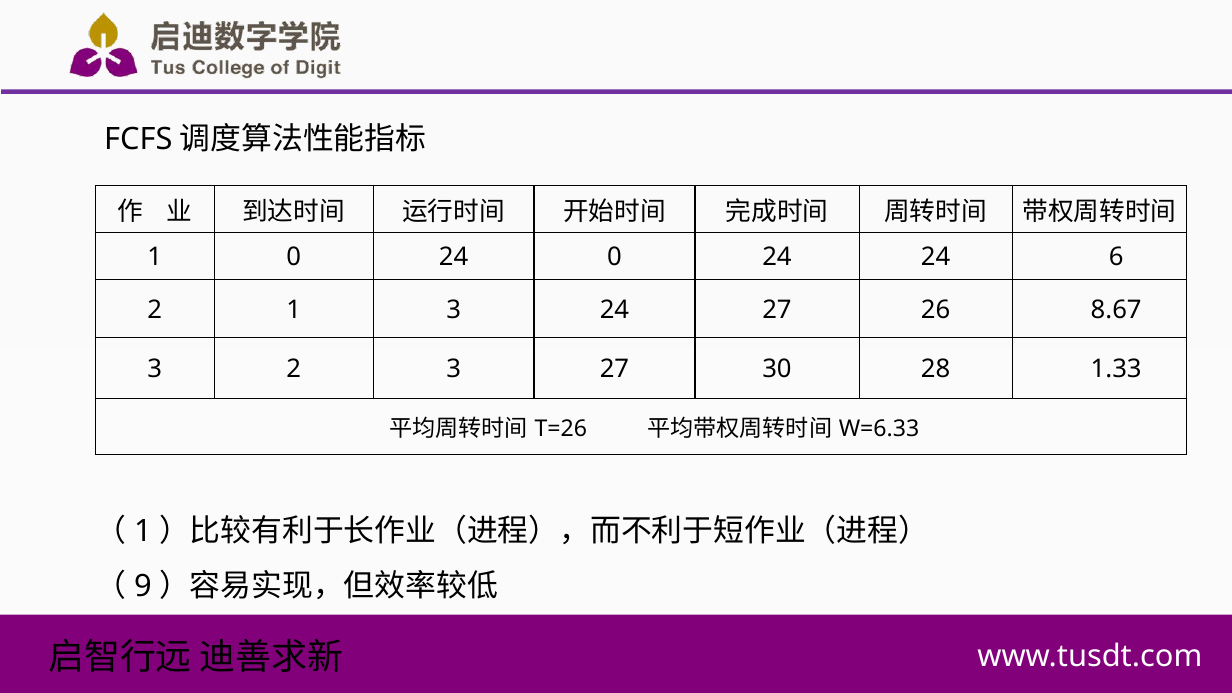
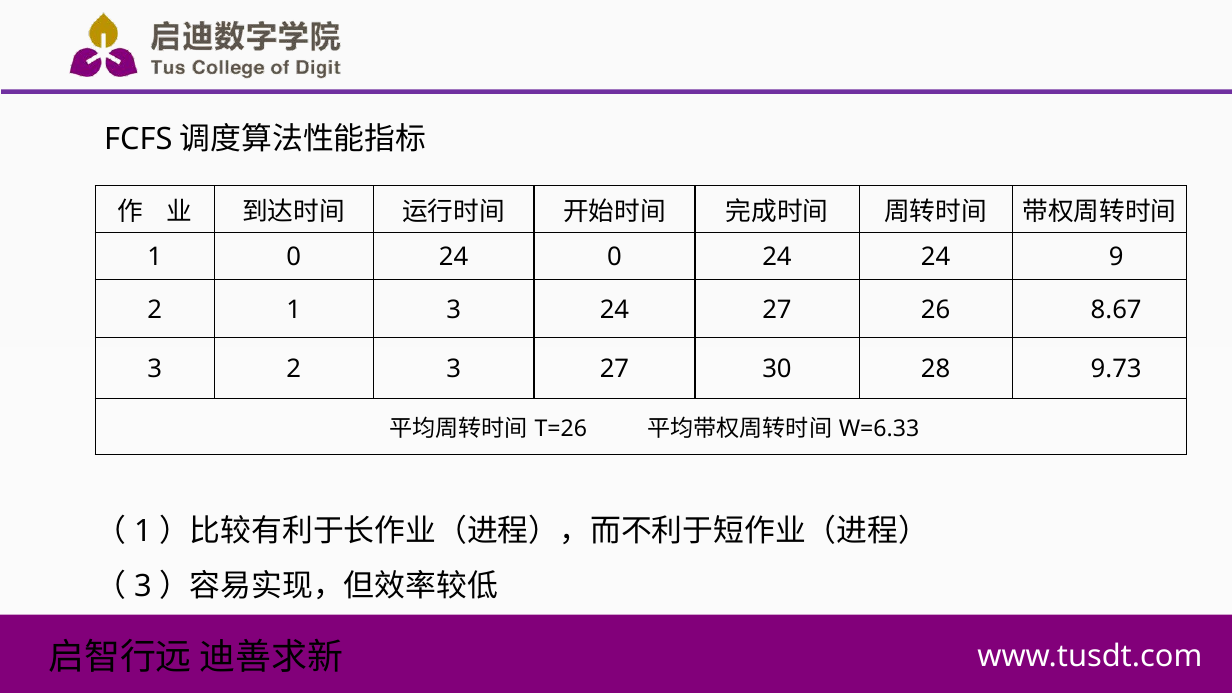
6: 6 -> 9
1.33: 1.33 -> 9.73
9 at (143, 586): 9 -> 3
